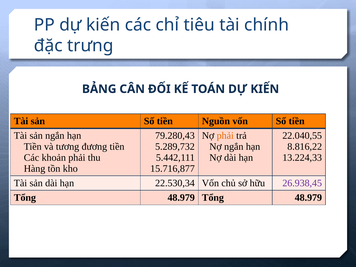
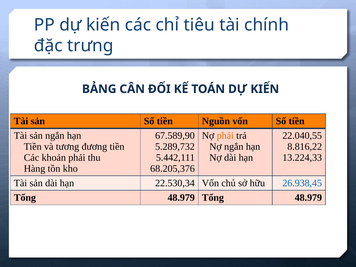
79.280,43: 79.280,43 -> 67.589,90
15.716,877: 15.716,877 -> 68.205,376
26.938,45 colour: purple -> blue
